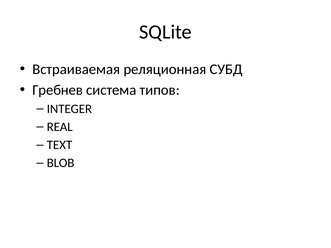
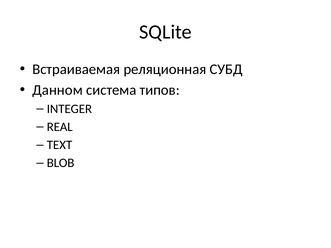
Гребнев: Гребнев -> Данном
